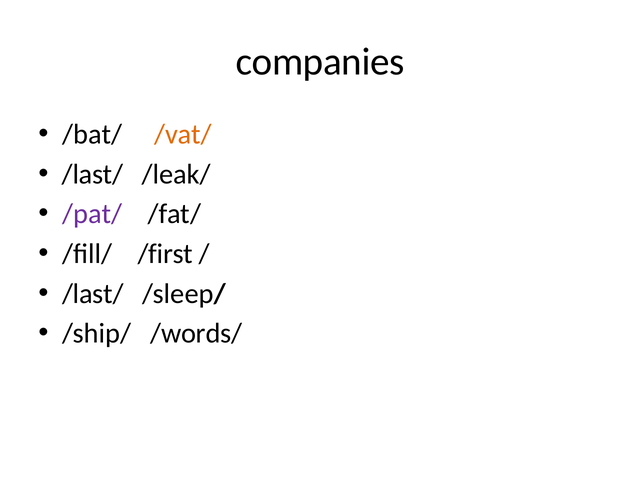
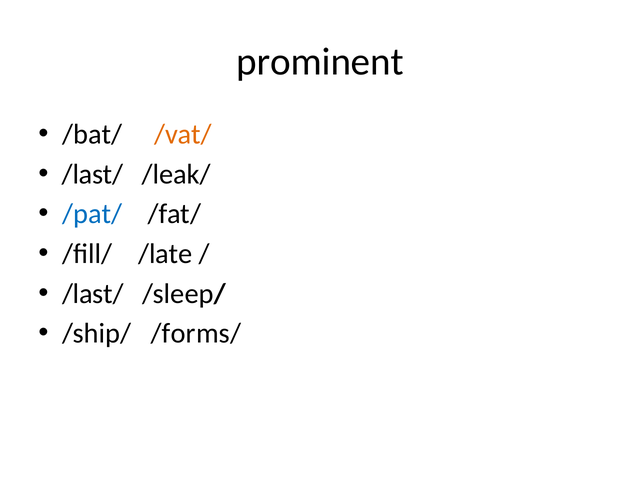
companies: companies -> prominent
/pat/ colour: purple -> blue
/first: /first -> /late
/words/: /words/ -> /forms/
